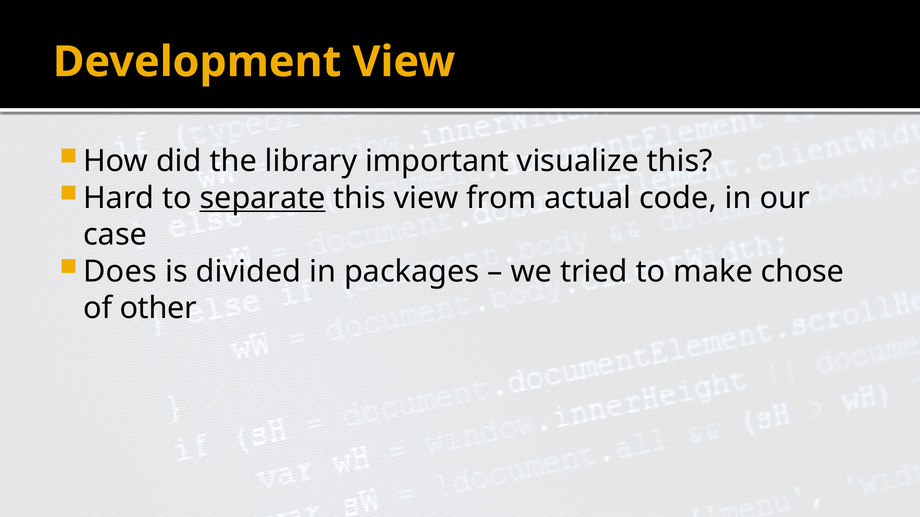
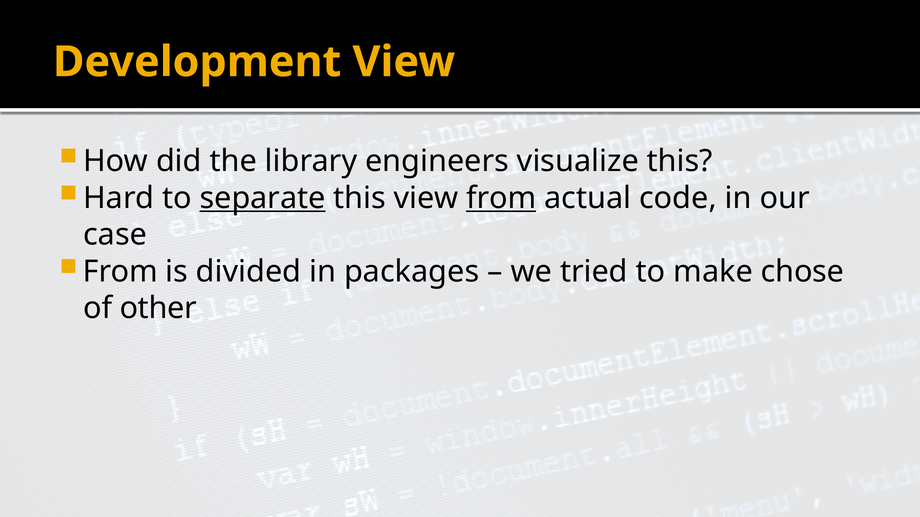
important: important -> engineers
from at (501, 198) underline: none -> present
Does at (120, 272): Does -> From
